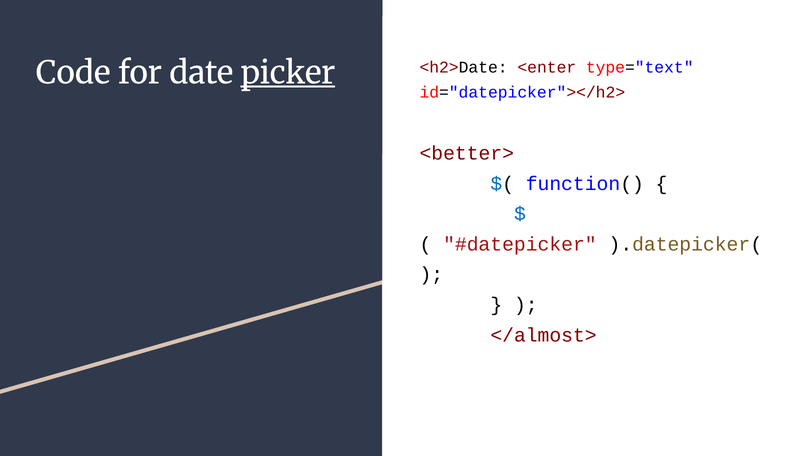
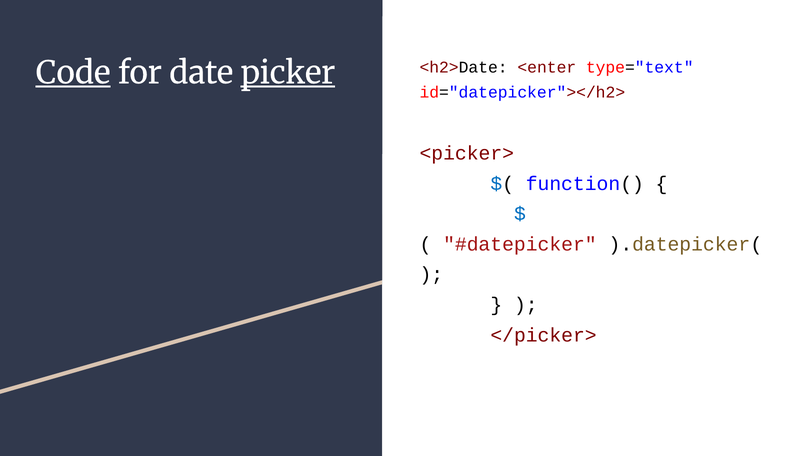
Code underline: none -> present
<better>: <better> -> <picker>
</almost>: </almost> -> </picker>
